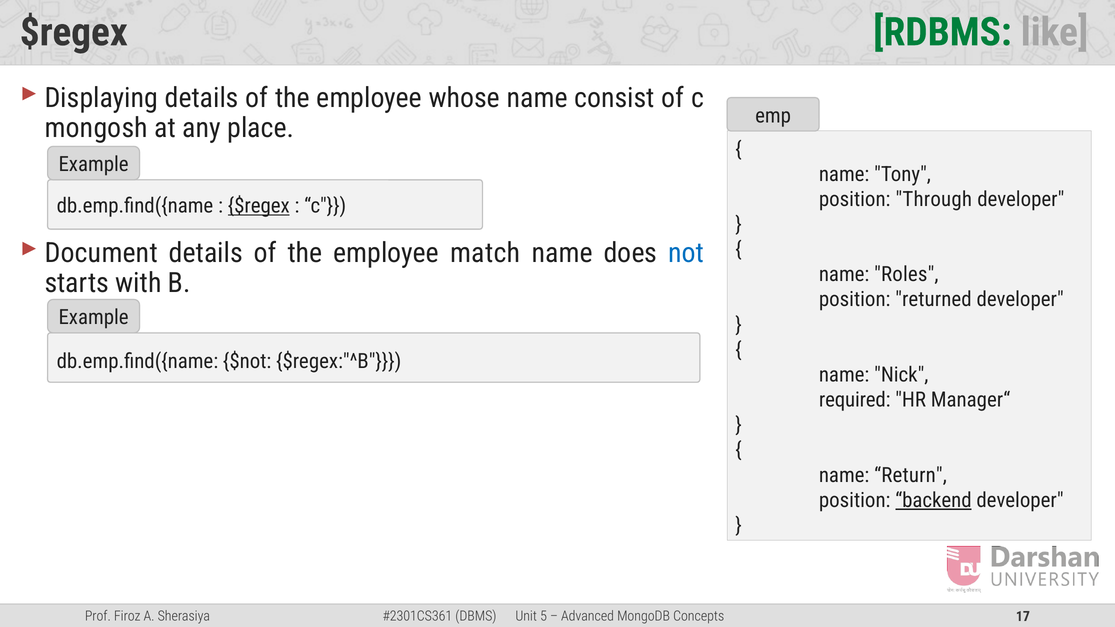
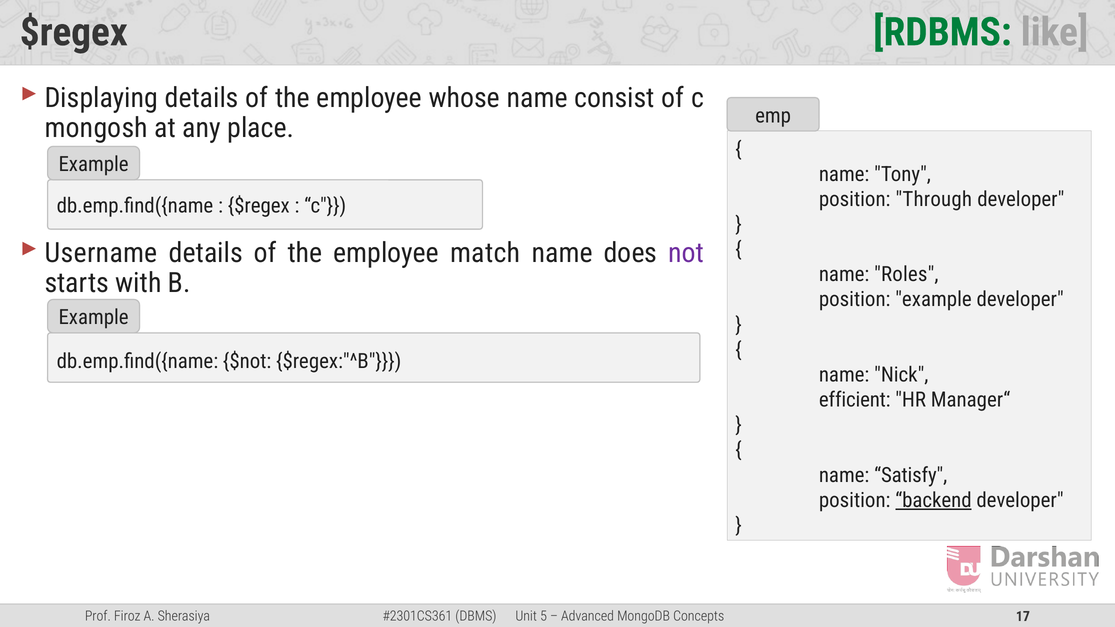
$regex at (259, 206) underline: present -> none
Document: Document -> Username
not colour: blue -> purple
position returned: returned -> example
required: required -> efficient
Return: Return -> Satisfy
